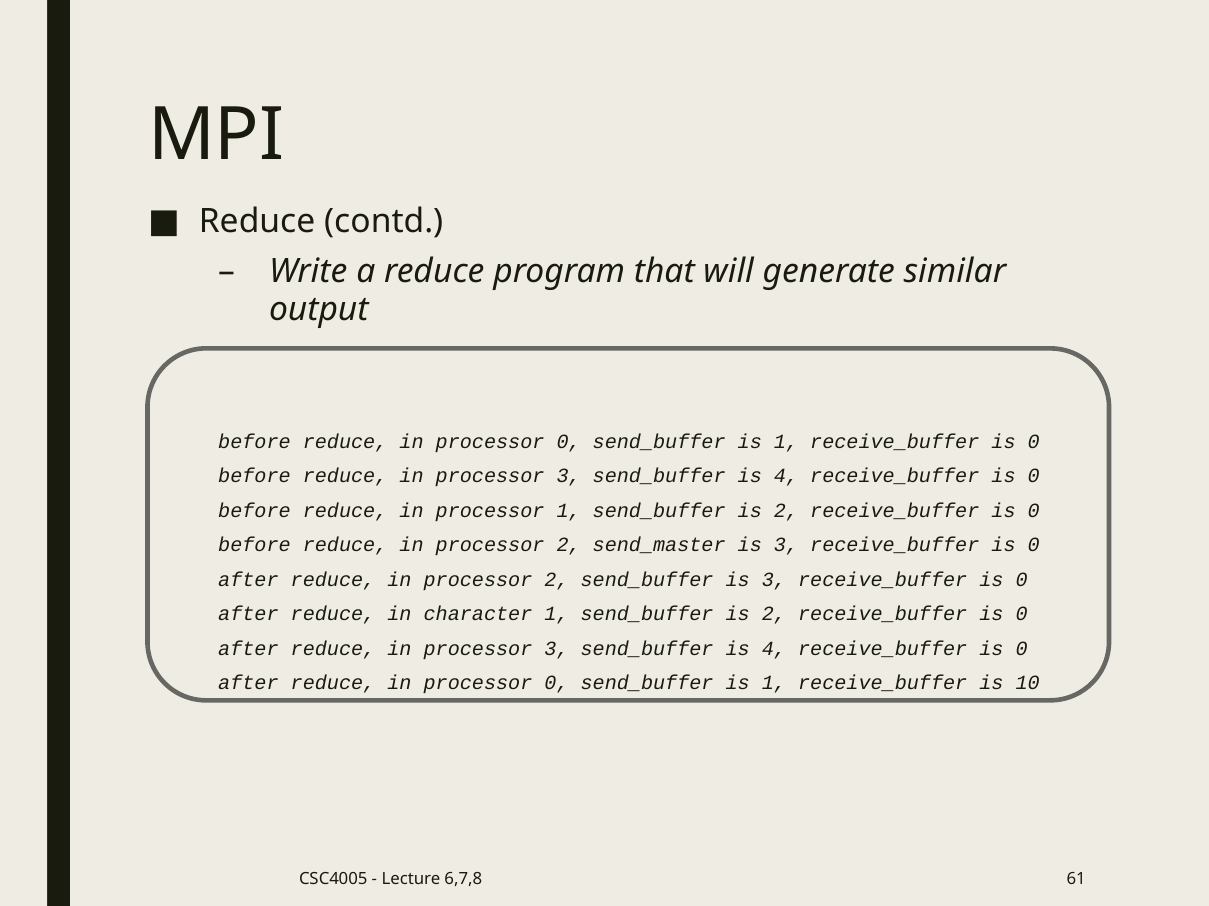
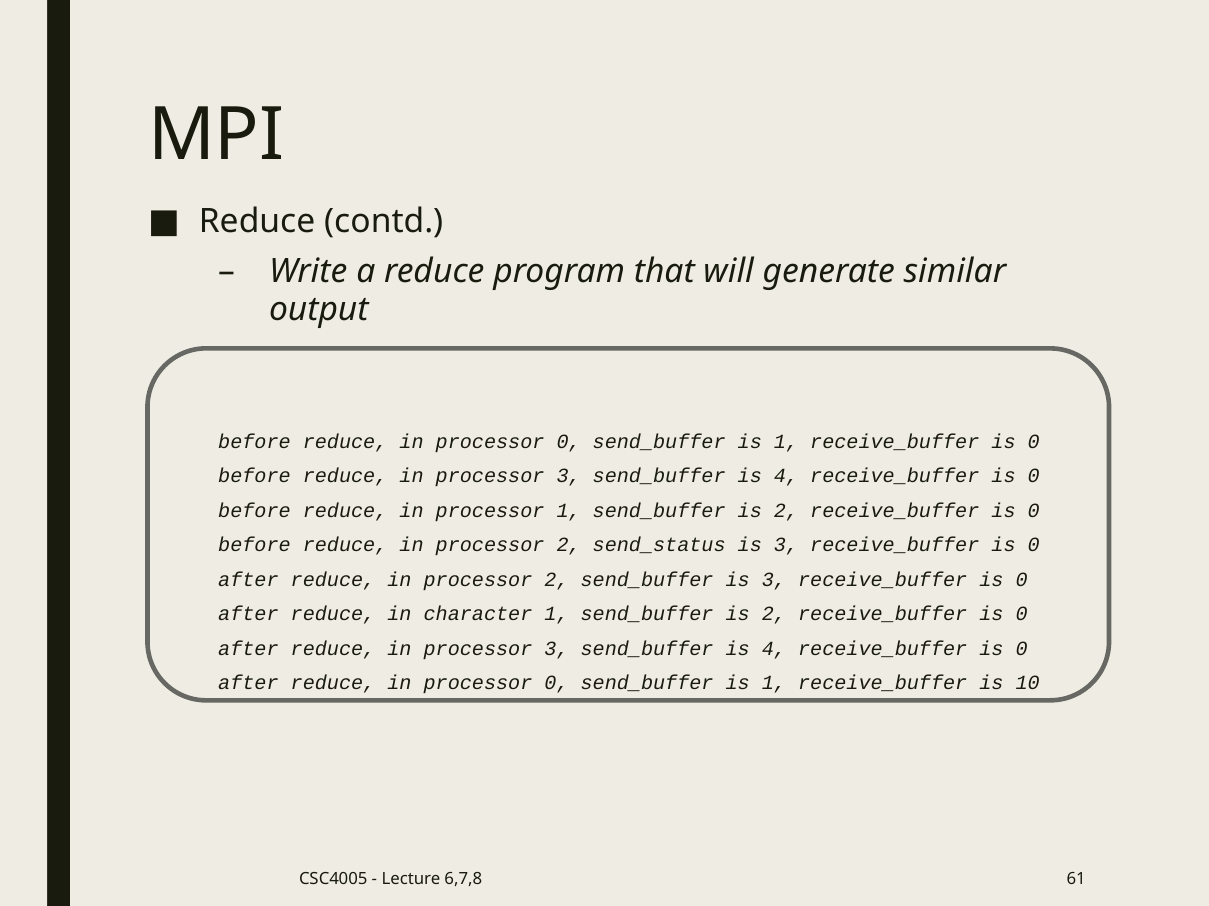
send_master: send_master -> send_status
